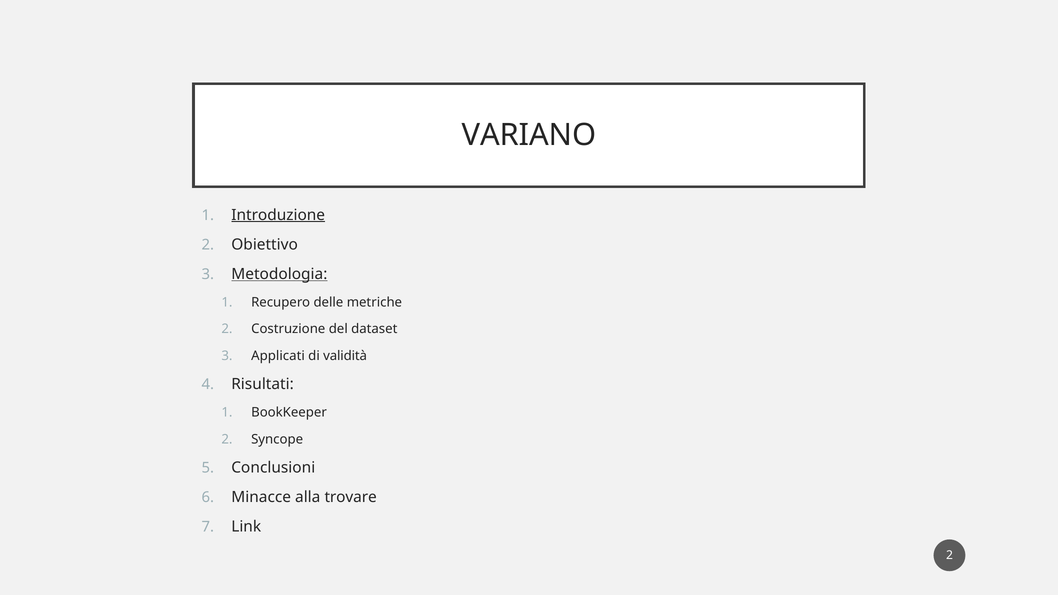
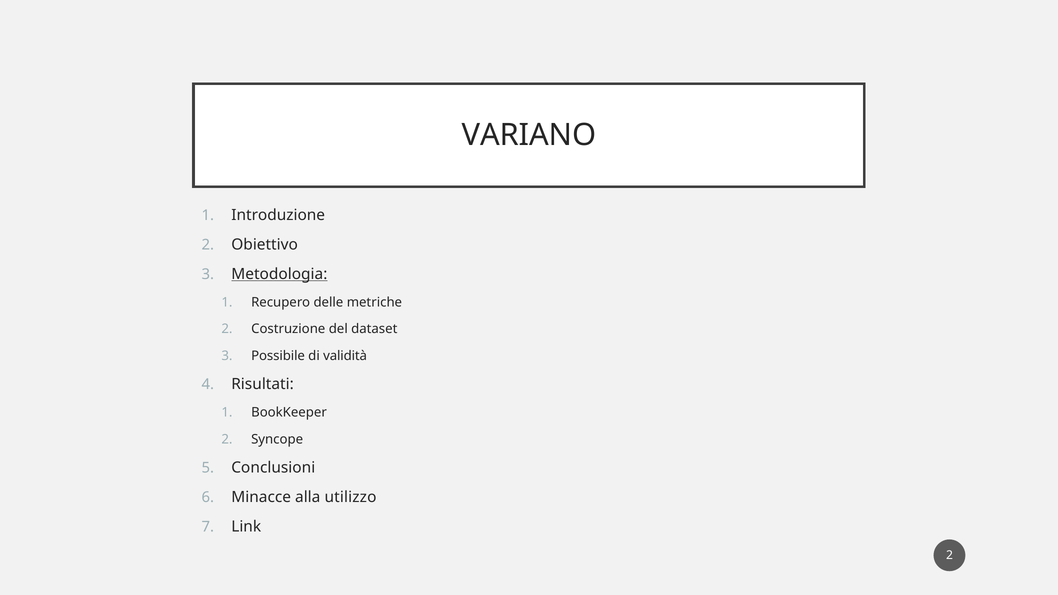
Introduzione underline: present -> none
Applicati: Applicati -> Possibile
trovare: trovare -> utilizzo
